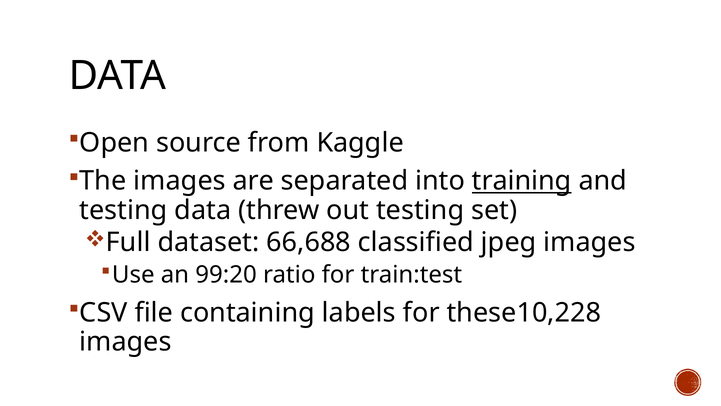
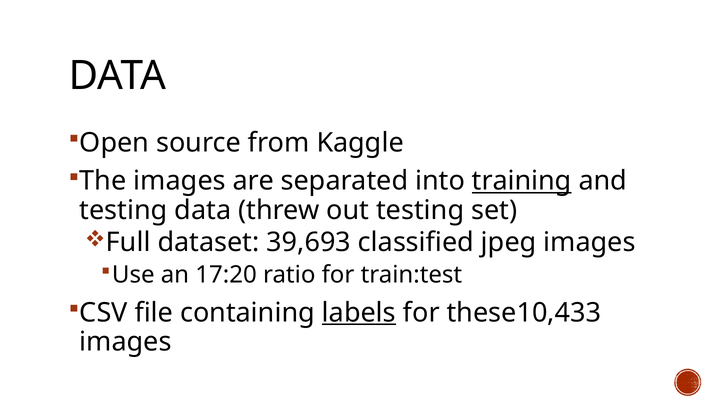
66,688: 66,688 -> 39,693
99:20: 99:20 -> 17:20
labels underline: none -> present
these10,228: these10,228 -> these10,433
